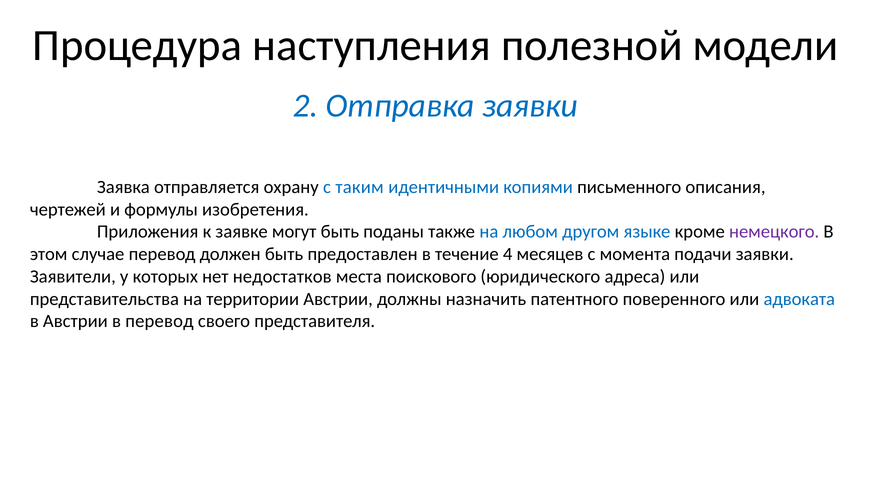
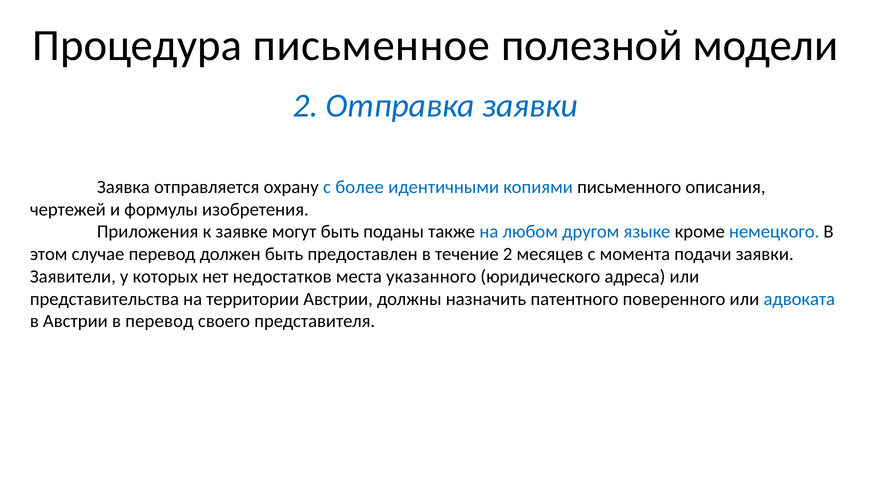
наступления: наступления -> письменное
таким: таким -> более
немецкого colour: purple -> blue
течение 4: 4 -> 2
поискового: поискового -> указанного
